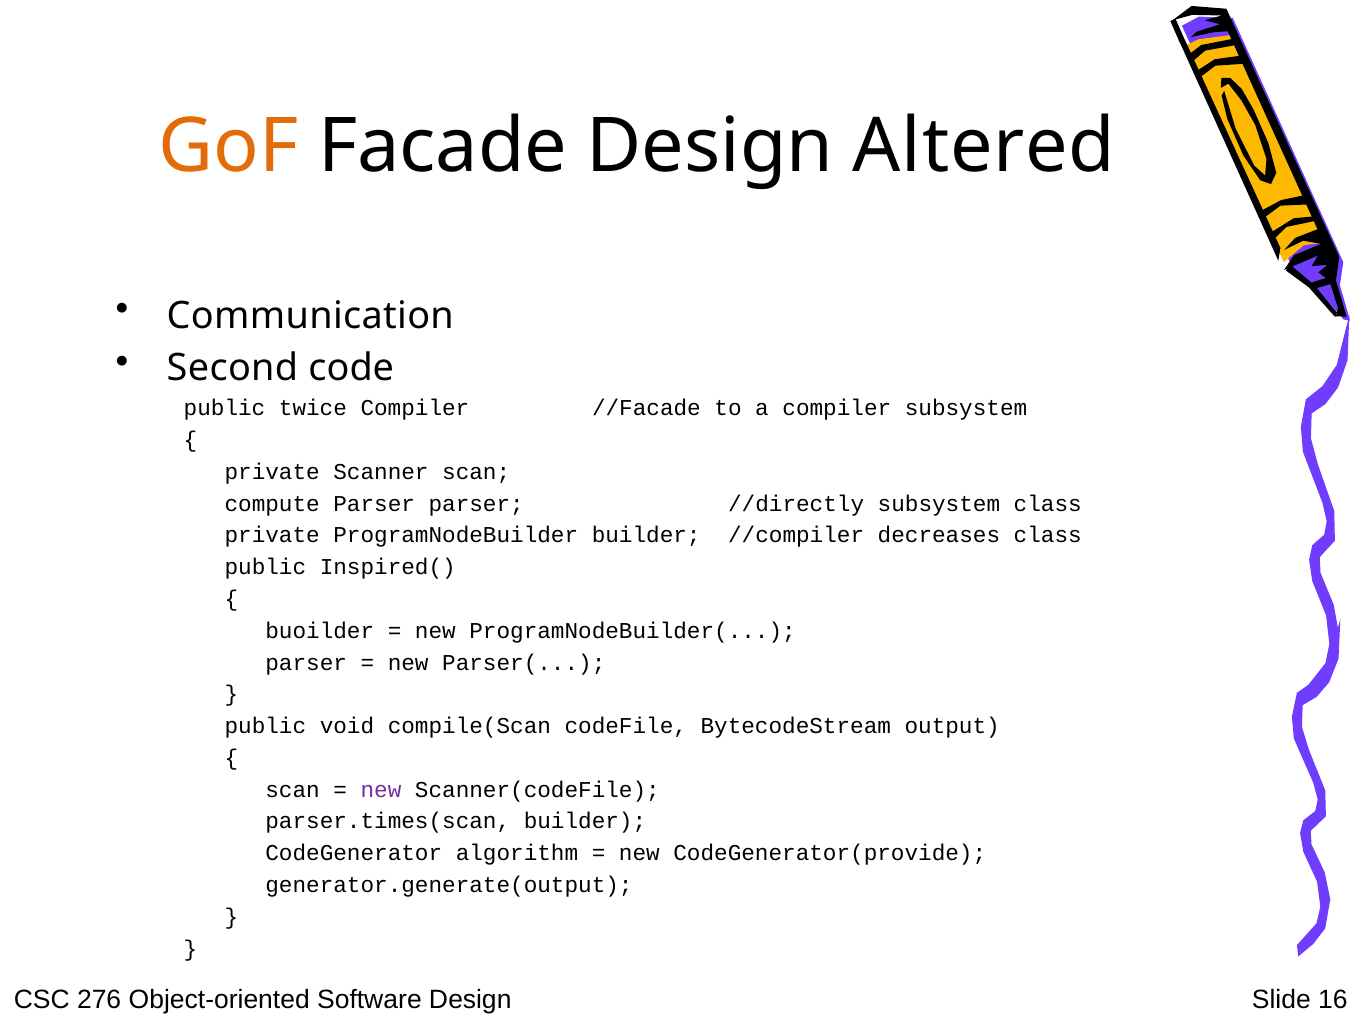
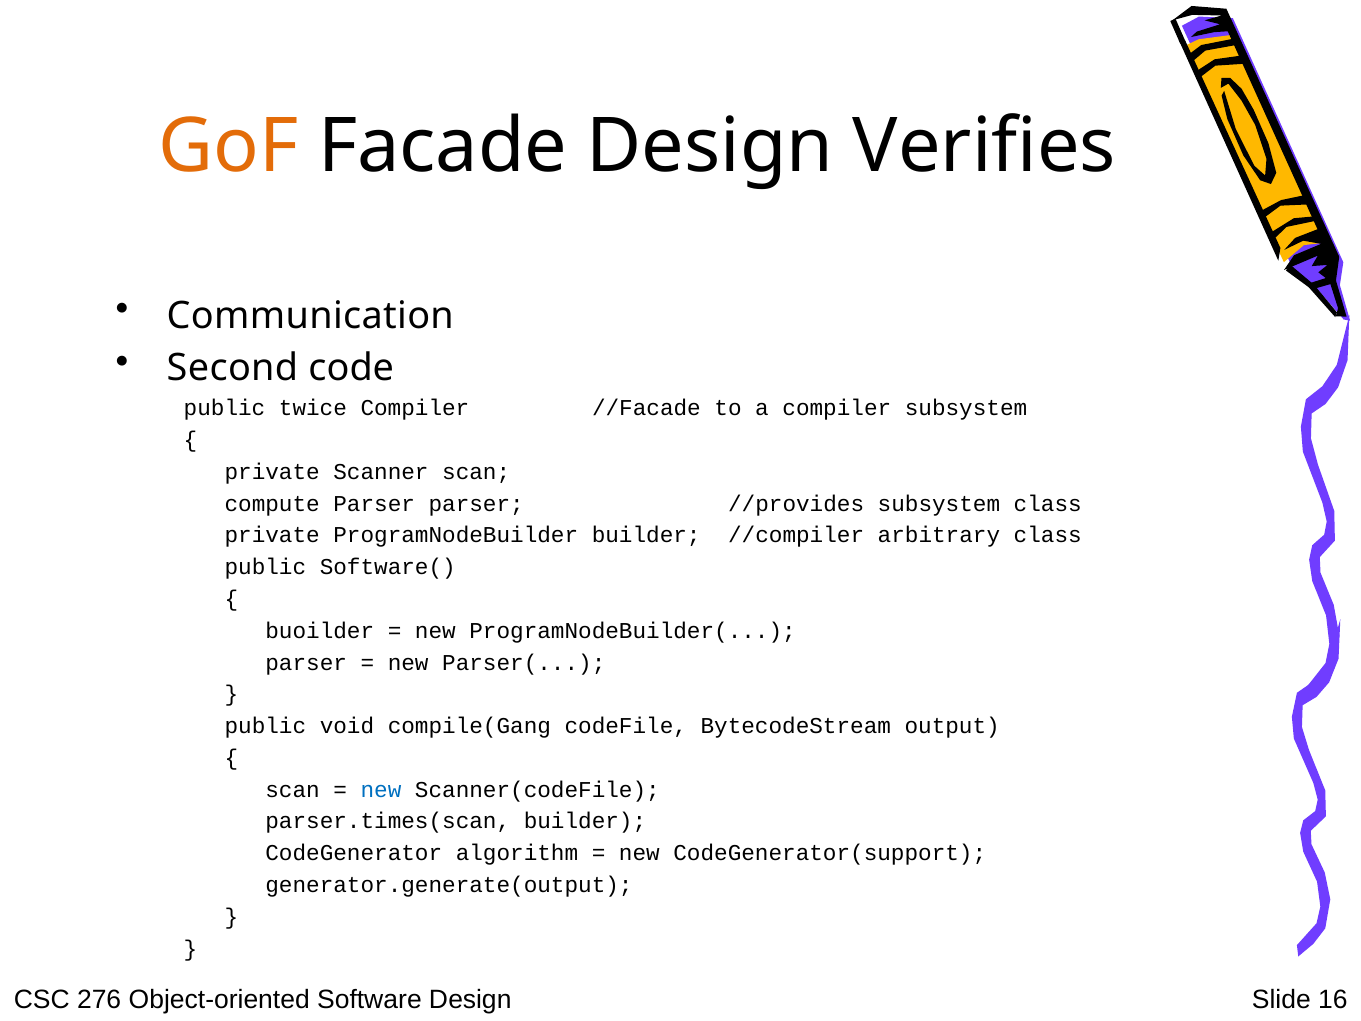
Altered: Altered -> Verifies
//directly: //directly -> //provides
decreases: decreases -> arbitrary
Inspired(: Inspired( -> Software(
compile(Scan: compile(Scan -> compile(Gang
new at (381, 789) colour: purple -> blue
CodeGenerator(provide: CodeGenerator(provide -> CodeGenerator(support
